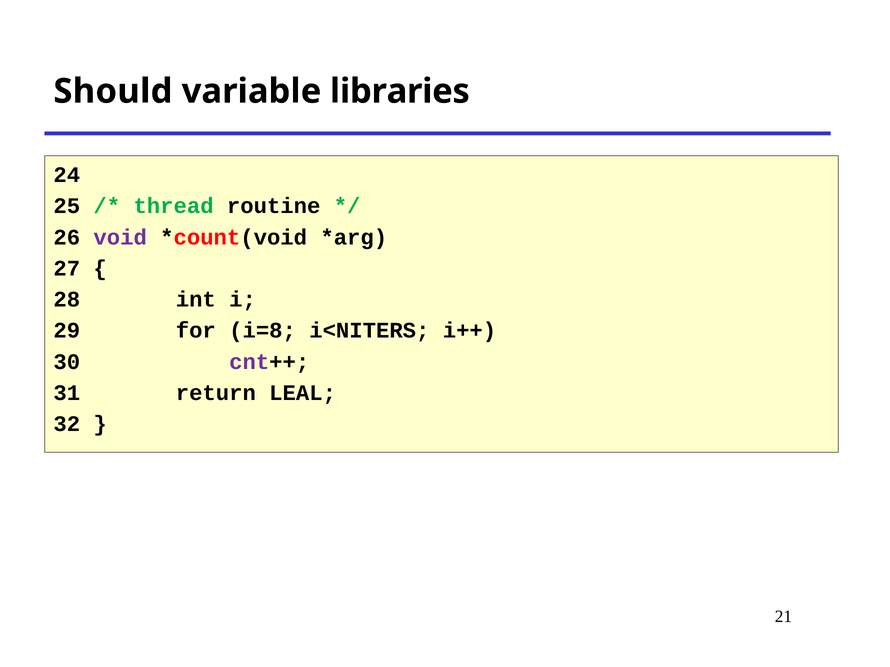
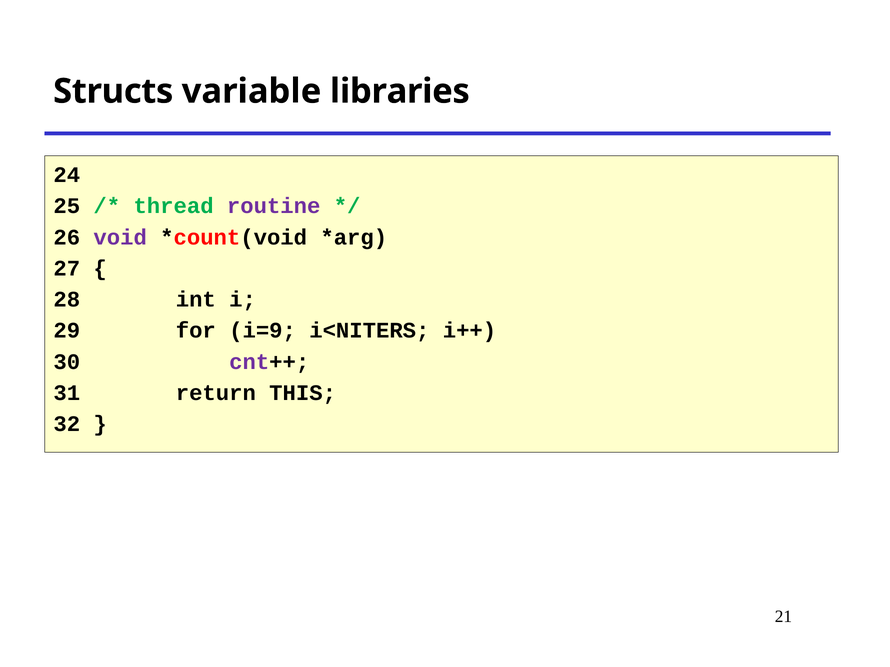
Should: Should -> Structs
routine colour: black -> purple
i=8: i=8 -> i=9
LEAL: LEAL -> THIS
